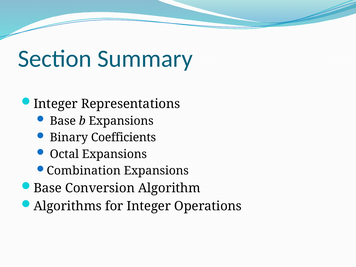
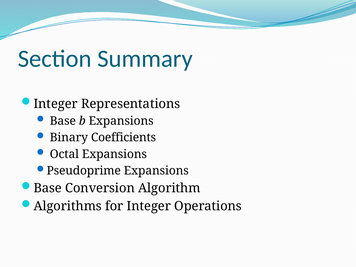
Combination: Combination -> Pseudoprime
